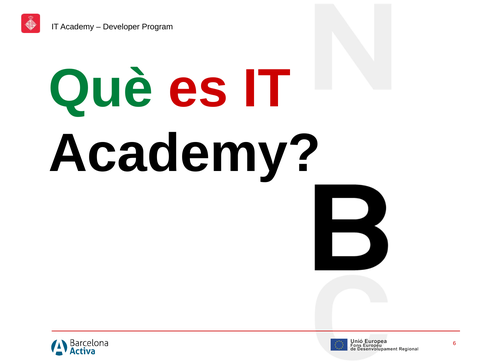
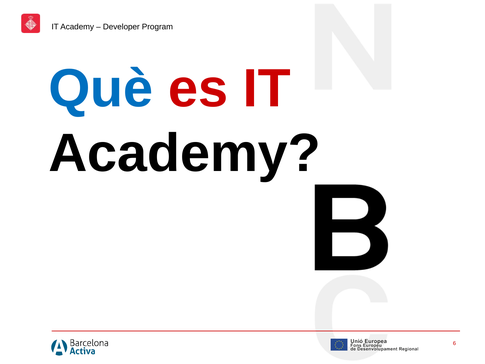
Què colour: green -> blue
